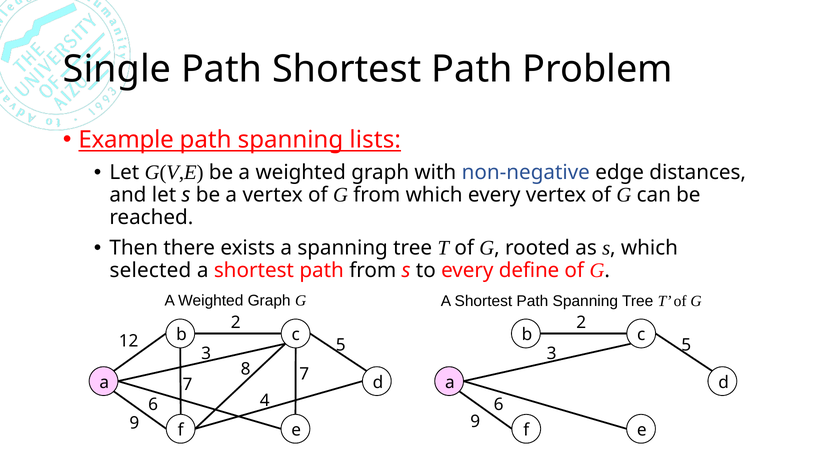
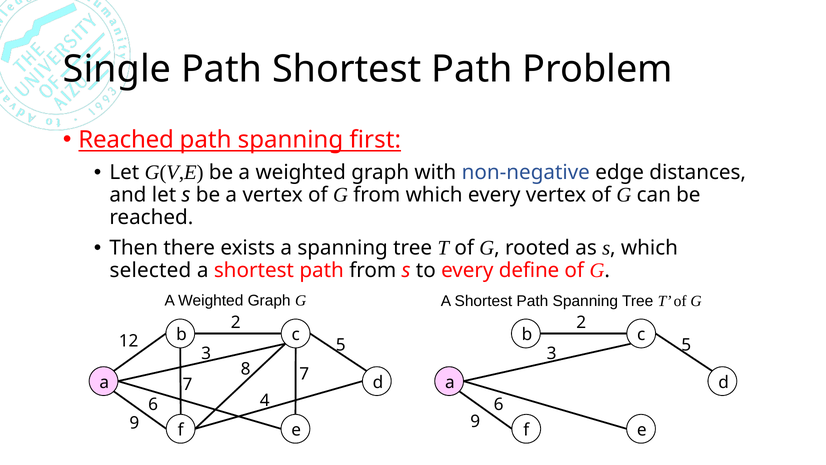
Example at (126, 140): Example -> Reached
lists: lists -> first
